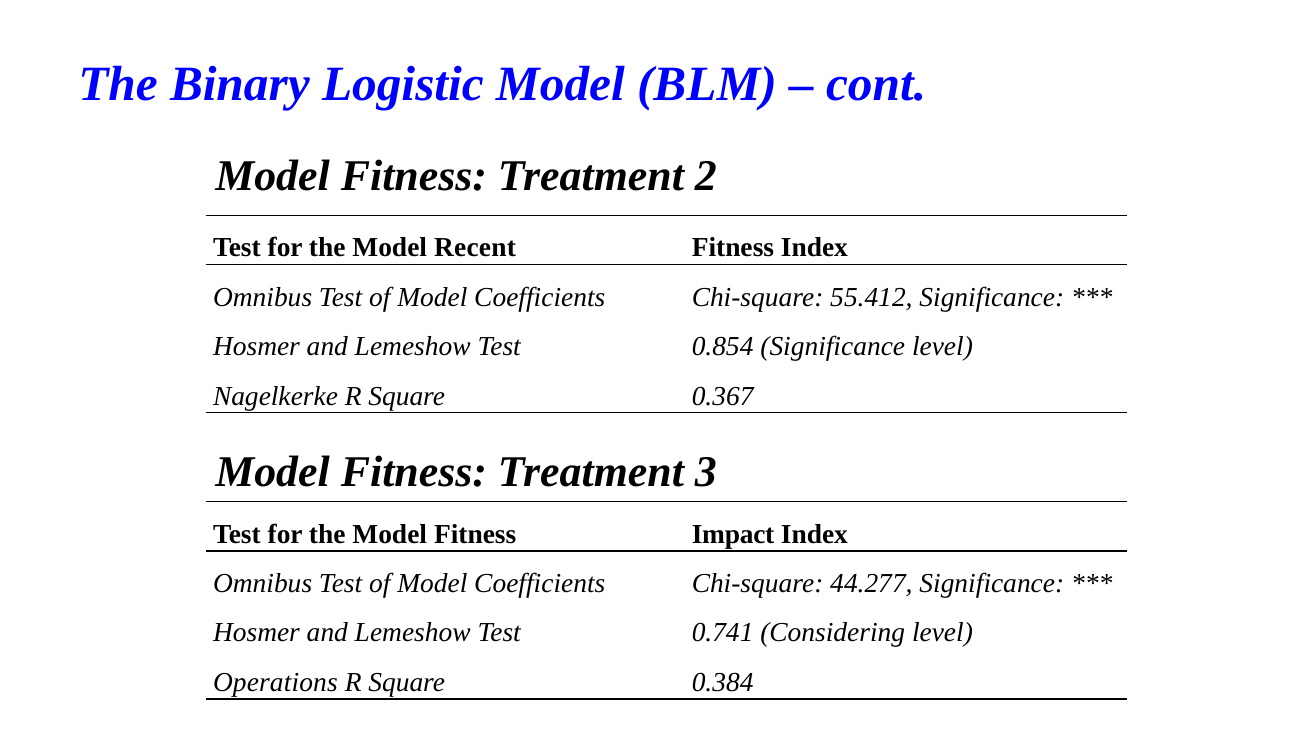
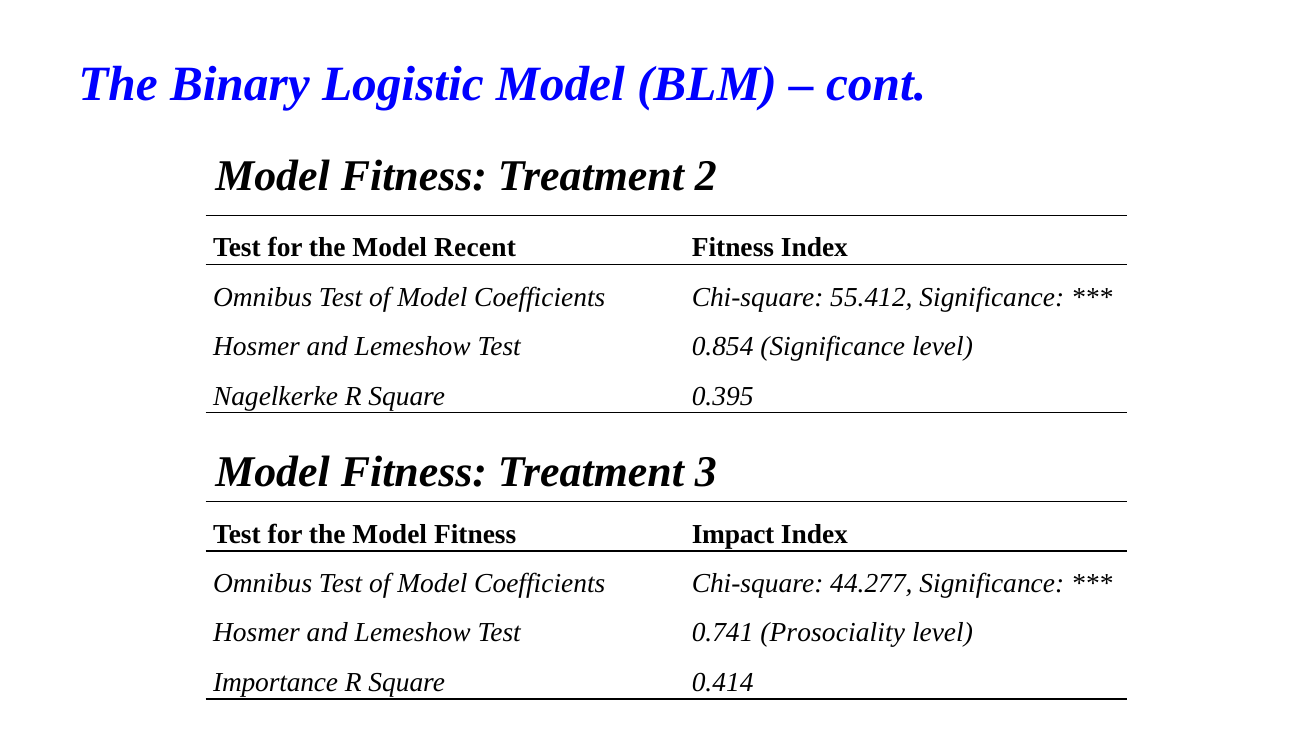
0.367: 0.367 -> 0.395
Considering: Considering -> Prosociality
Operations: Operations -> Importance
0.384: 0.384 -> 0.414
